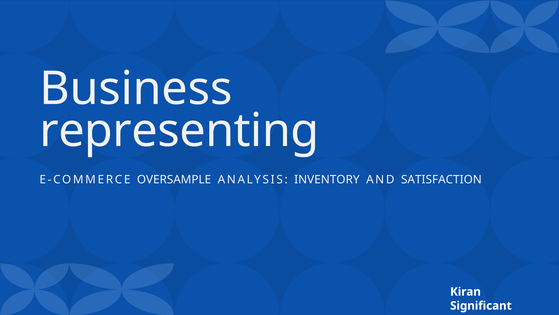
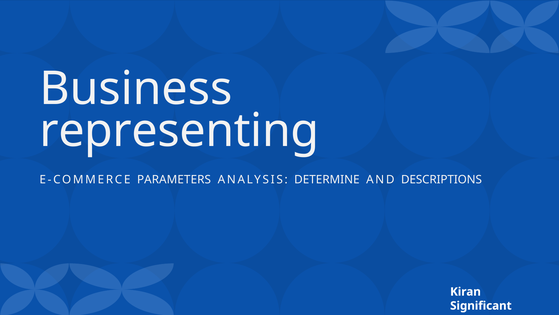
OVERSAMPLE: OVERSAMPLE -> PARAMETERS
INVENTORY: INVENTORY -> DETERMINE
SATISFACTION: SATISFACTION -> DESCRIPTIONS
